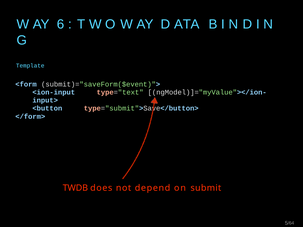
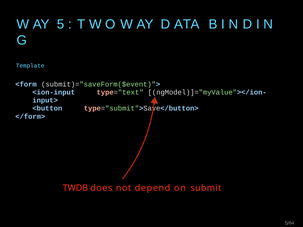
6: 6 -> 5
